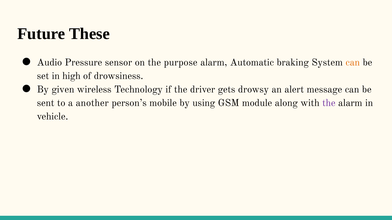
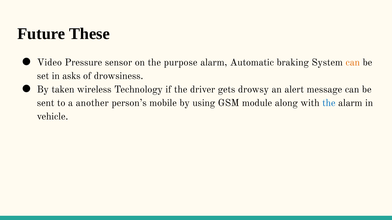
Audio: Audio -> Video
high: high -> asks
given: given -> taken
the at (329, 103) colour: purple -> blue
